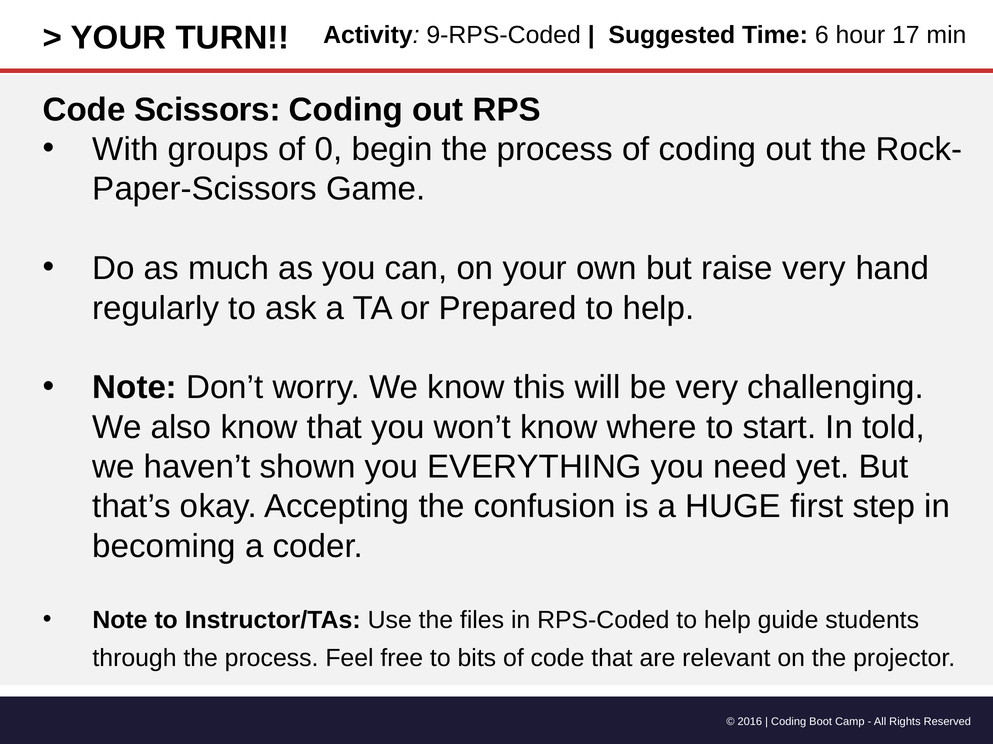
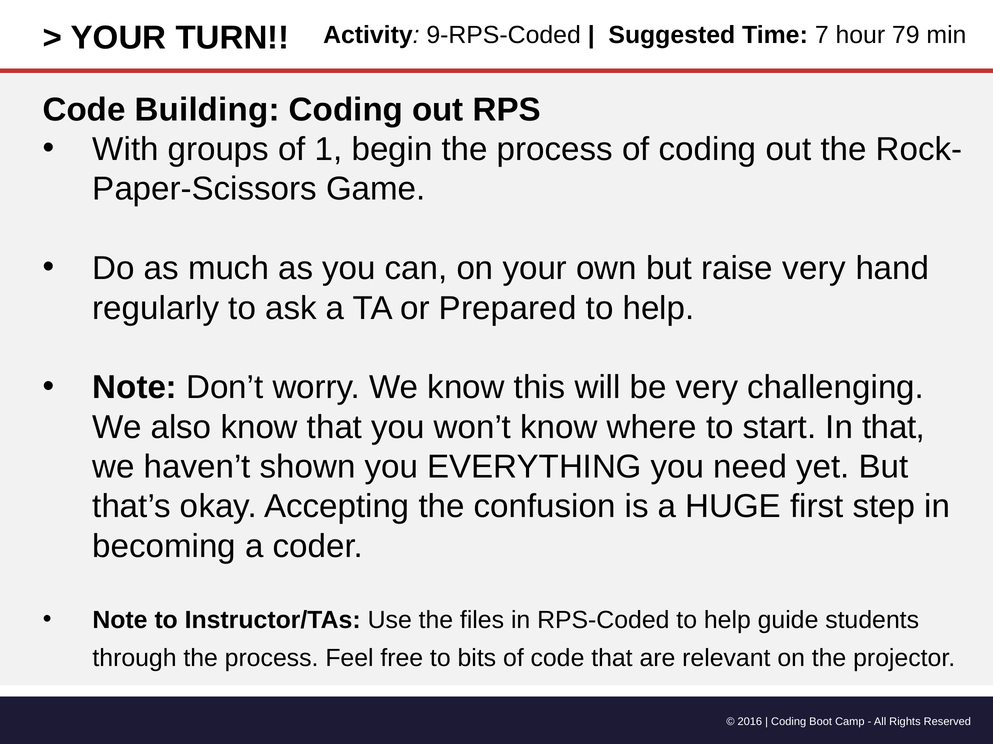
6: 6 -> 7
17: 17 -> 79
Scissors: Scissors -> Building
0: 0 -> 1
In told: told -> that
